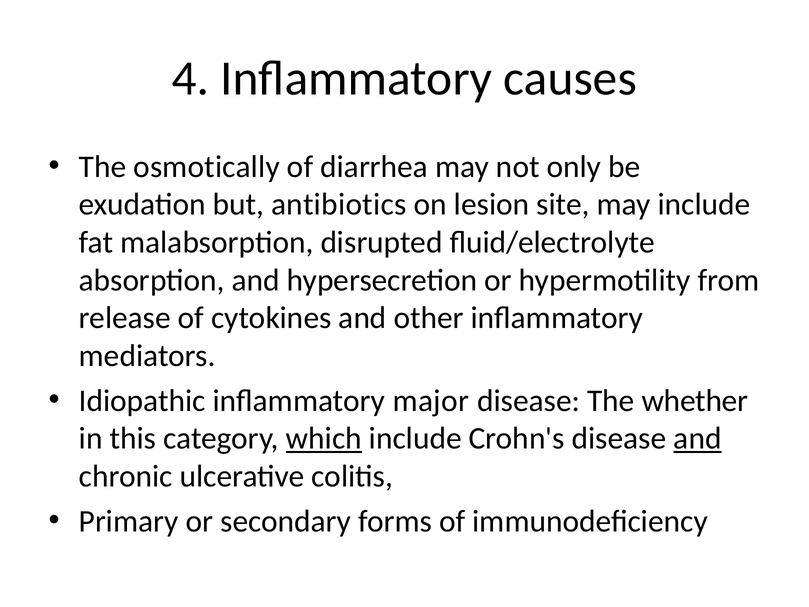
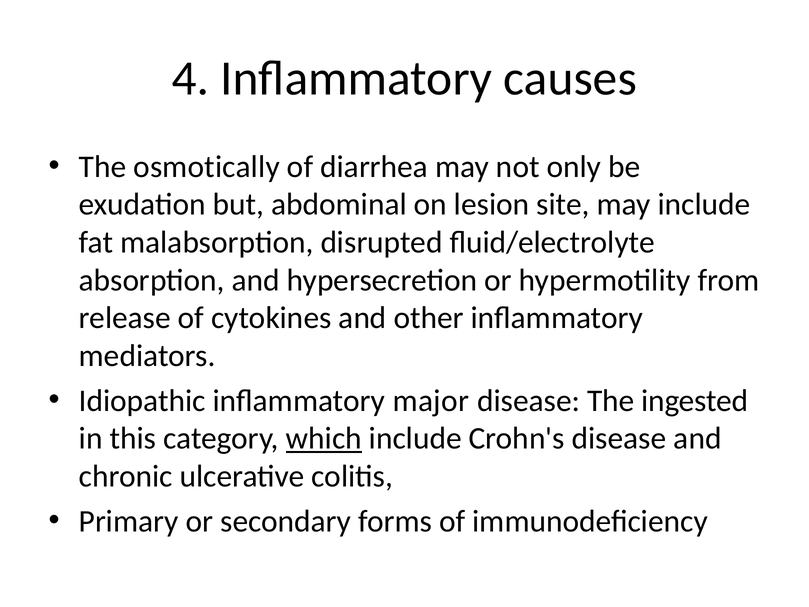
antibiotics: antibiotics -> abdominal
whether: whether -> ingested
and at (698, 438) underline: present -> none
